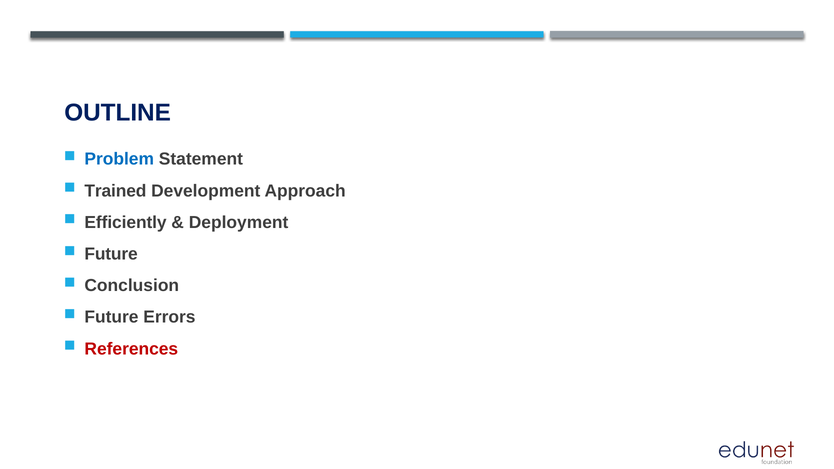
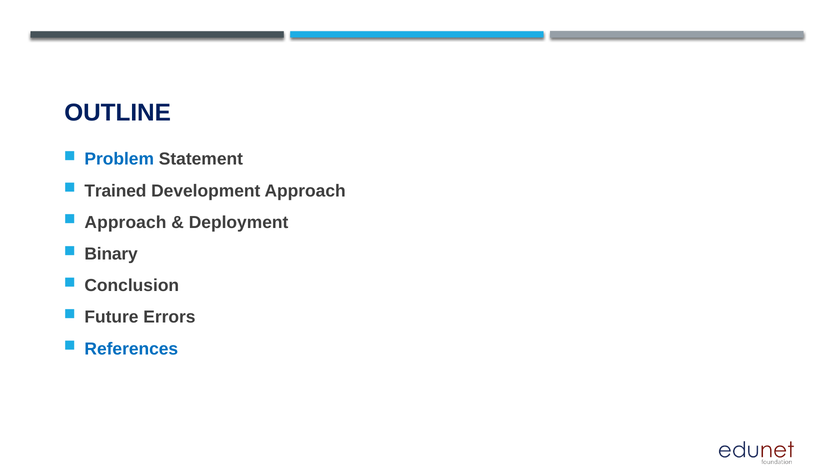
Efficiently at (126, 222): Efficiently -> Approach
Future at (111, 254): Future -> Binary
References colour: red -> blue
